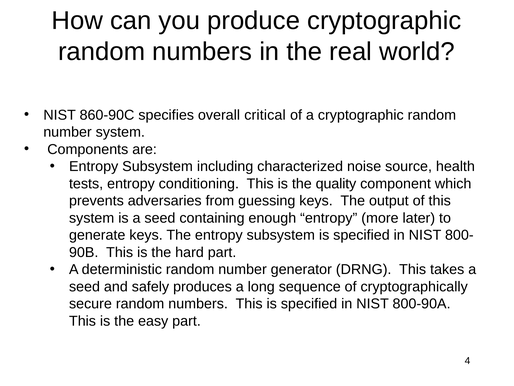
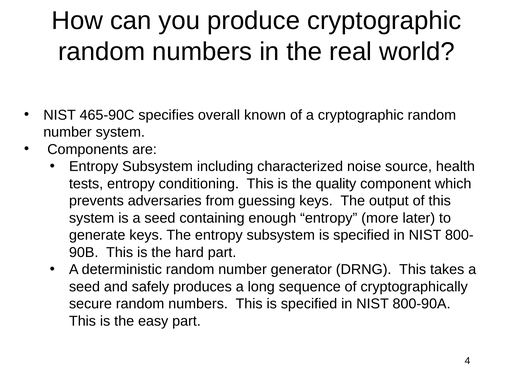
860-90C: 860-90C -> 465-90C
critical: critical -> known
